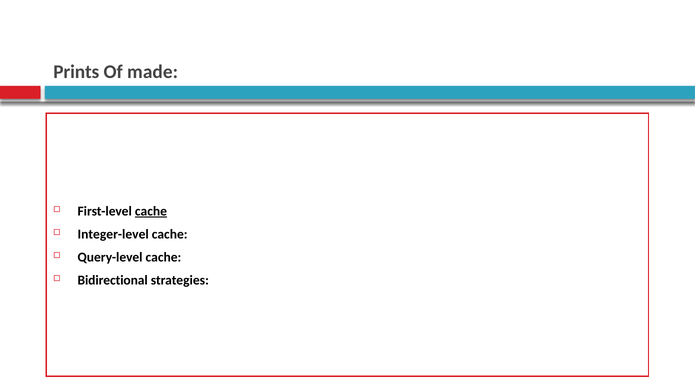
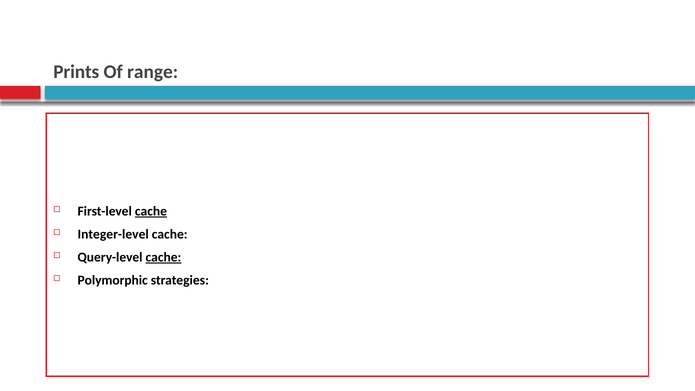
made: made -> range
cache at (163, 257) underline: none -> present
Bidirectional: Bidirectional -> Polymorphic
